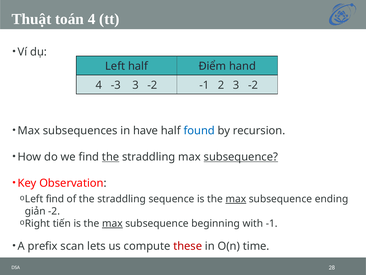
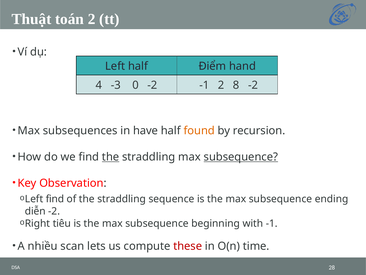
toán 4: 4 -> 2
-3 3: 3 -> 0
2 3: 3 -> 8
found colour: blue -> orange
max at (236, 199) underline: present -> none
giản: giản -> diễn
tiến: tiến -> tiêu
max at (112, 223) underline: present -> none
prefix: prefix -> nhiều
